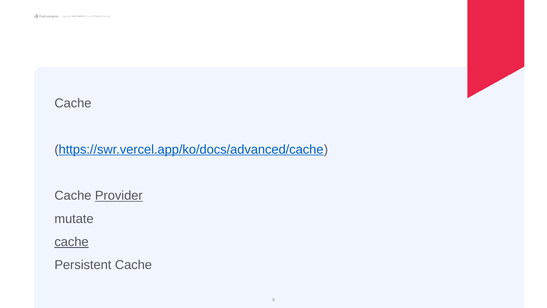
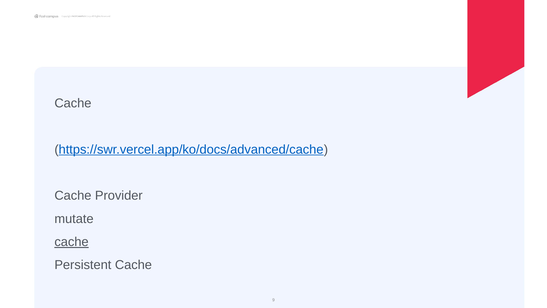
Provider underline: present -> none
